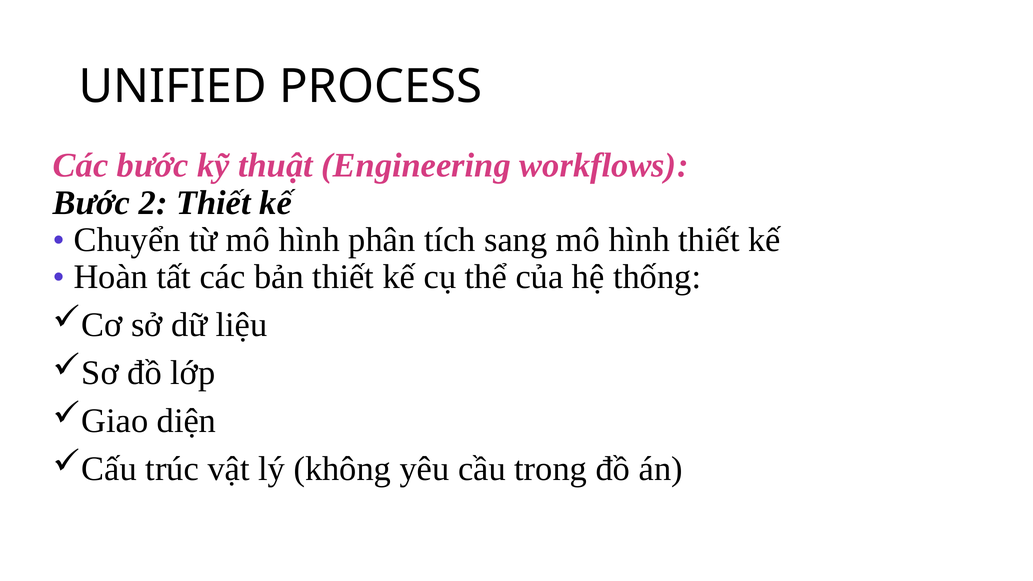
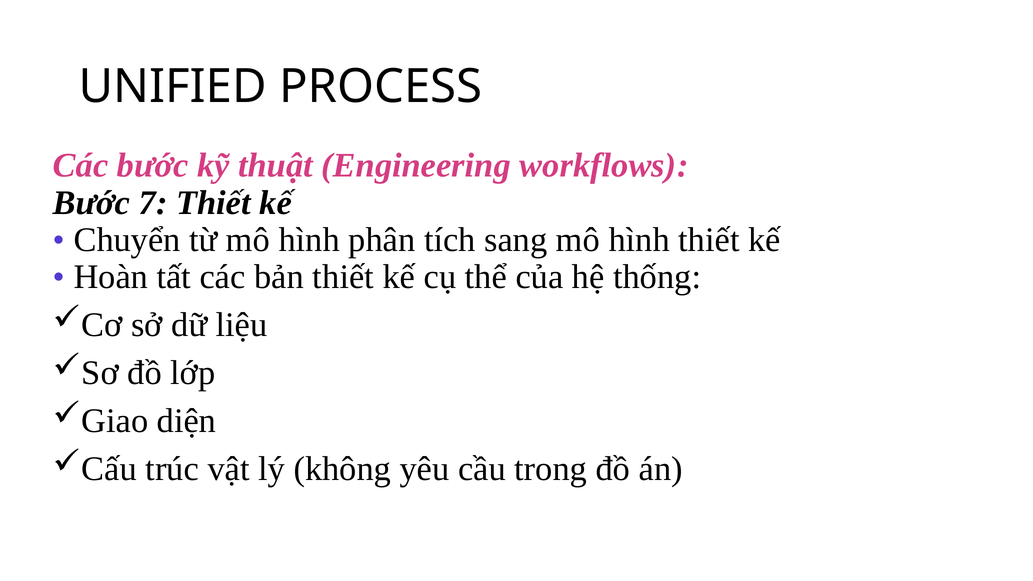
2: 2 -> 7
